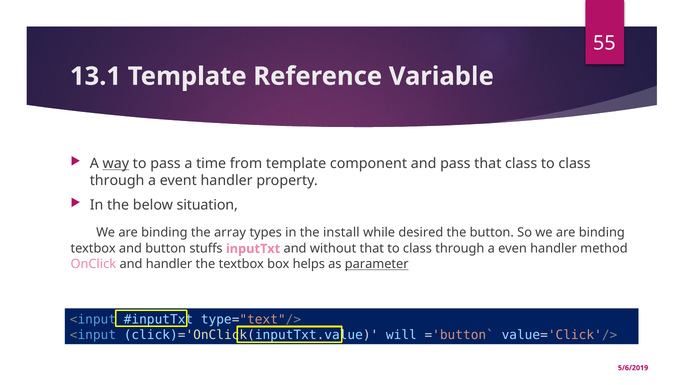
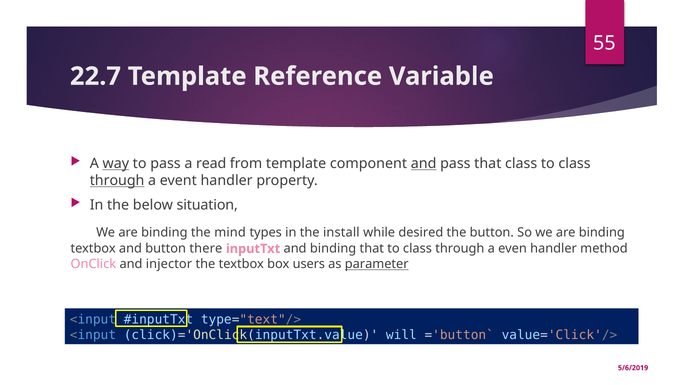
13.1: 13.1 -> 22.7
time: time -> read
and at (424, 163) underline: none -> present
through at (117, 181) underline: none -> present
array: array -> mind
stuffs: stuffs -> there
and without: without -> binding
and handler: handler -> injector
helps: helps -> users
